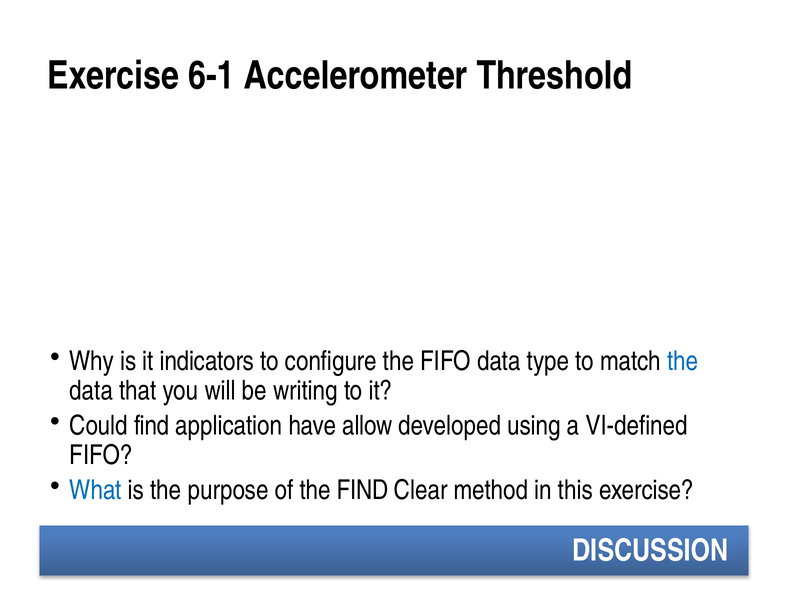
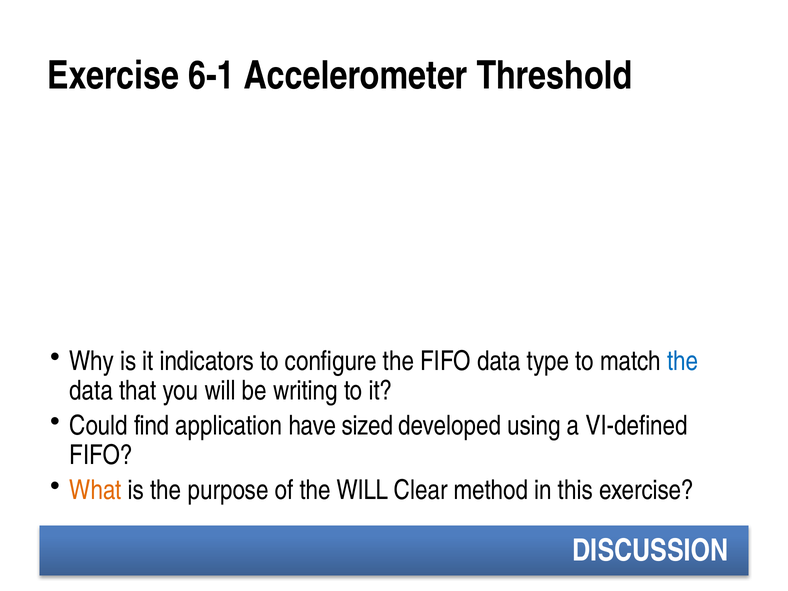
allow: allow -> sized
What colour: blue -> orange
the FIND: FIND -> WILL
